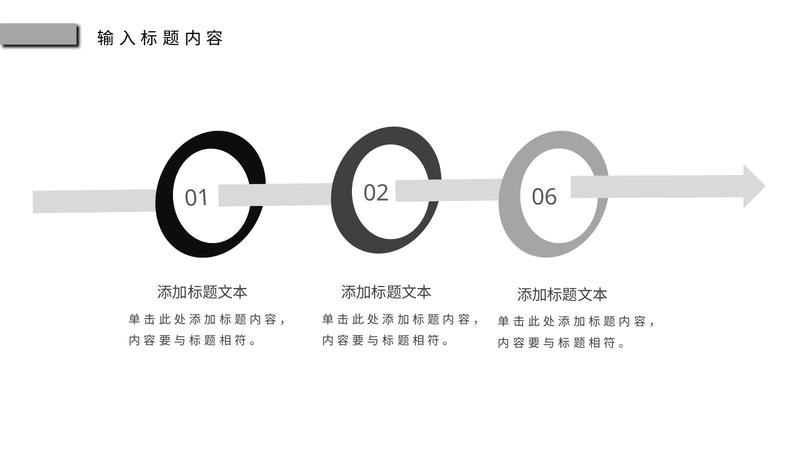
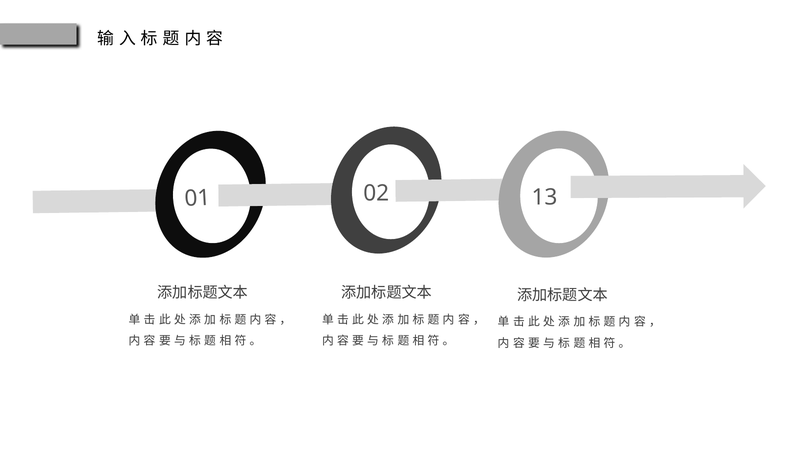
06: 06 -> 13
